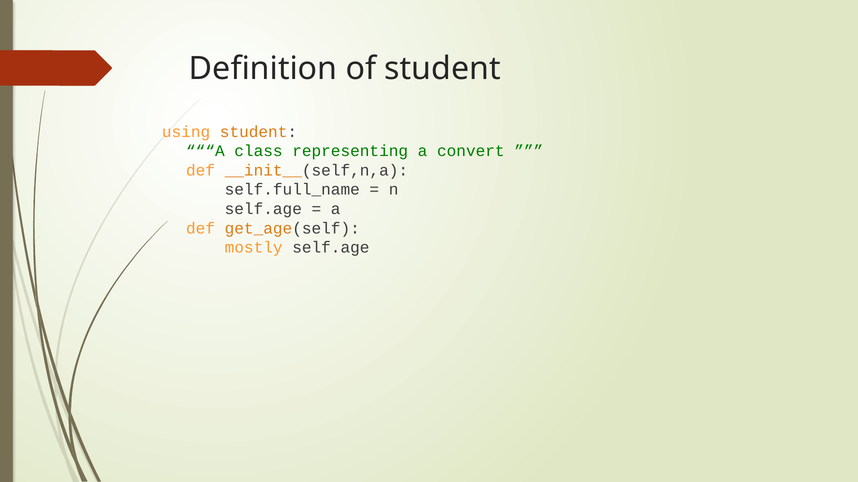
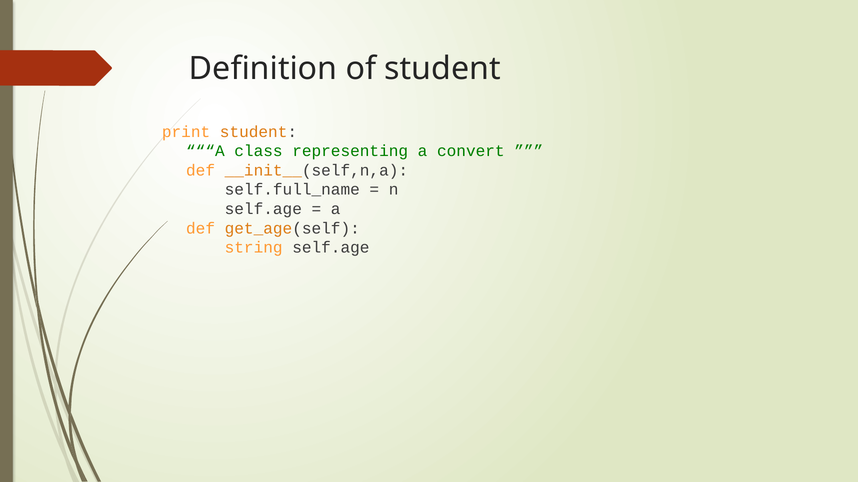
using: using -> print
mostly: mostly -> string
